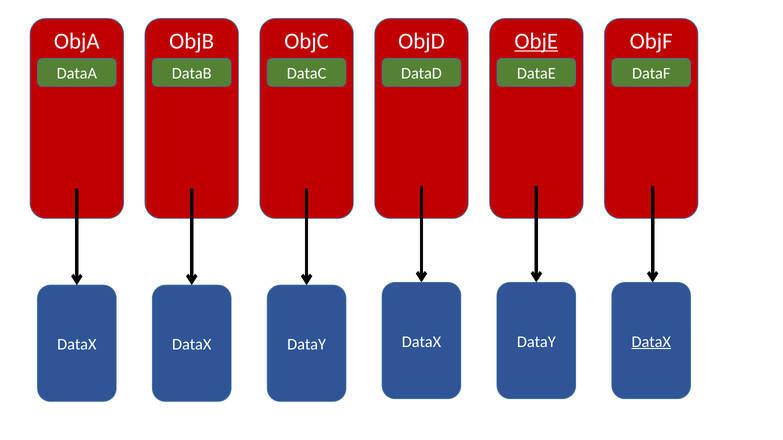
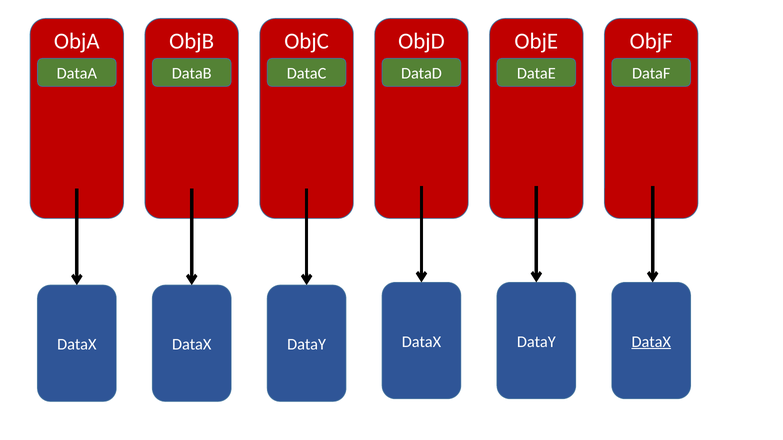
ObjE underline: present -> none
